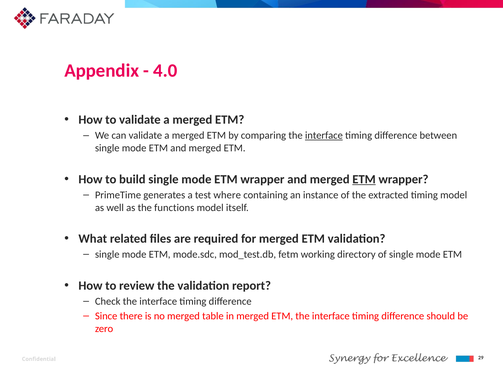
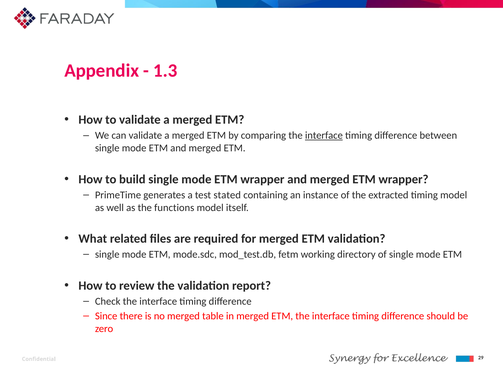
4.0: 4.0 -> 1.3
ETM at (364, 179) underline: present -> none
where: where -> stated
